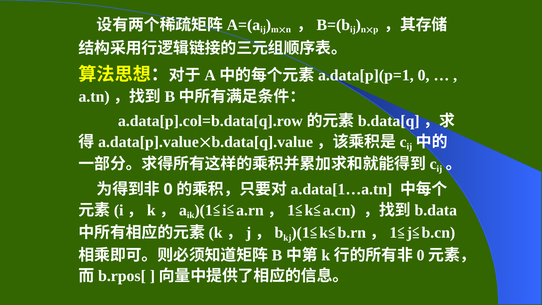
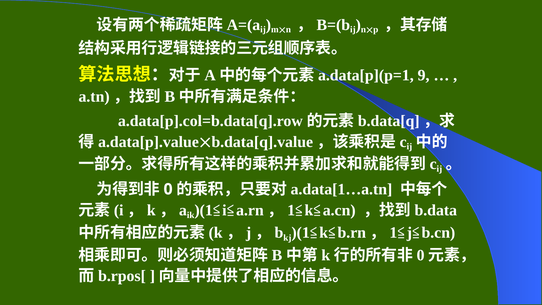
0 at (424, 75): 0 -> 9
